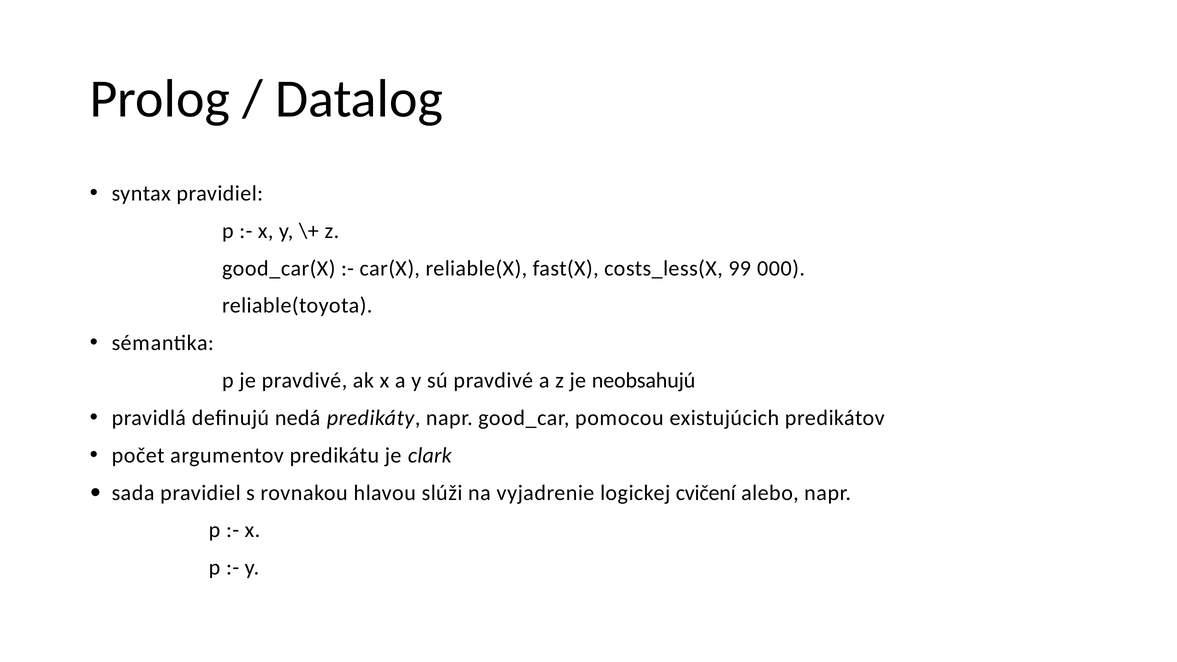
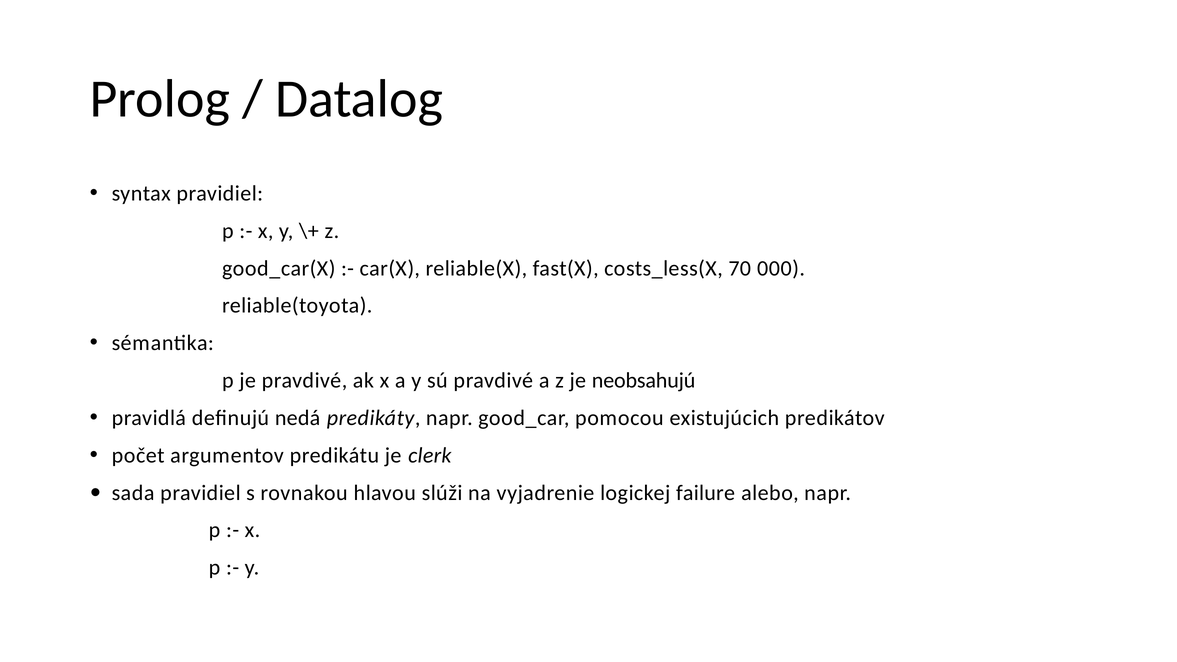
99: 99 -> 70
clark: clark -> clerk
cvičení: cvičení -> failure
